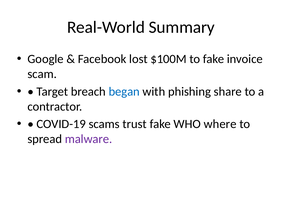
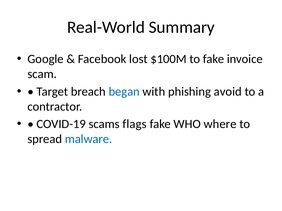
share: share -> avoid
trust: trust -> flags
malware colour: purple -> blue
